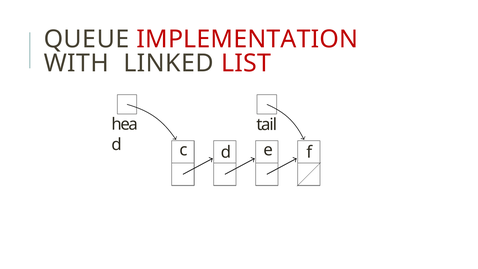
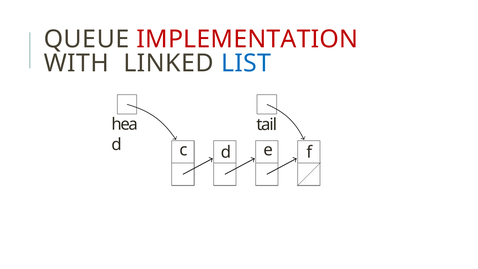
LIST colour: red -> blue
